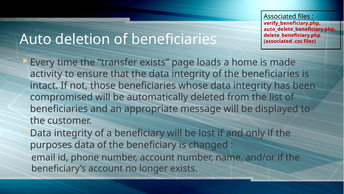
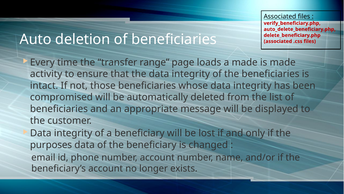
transfer exists: exists -> range
a home: home -> made
